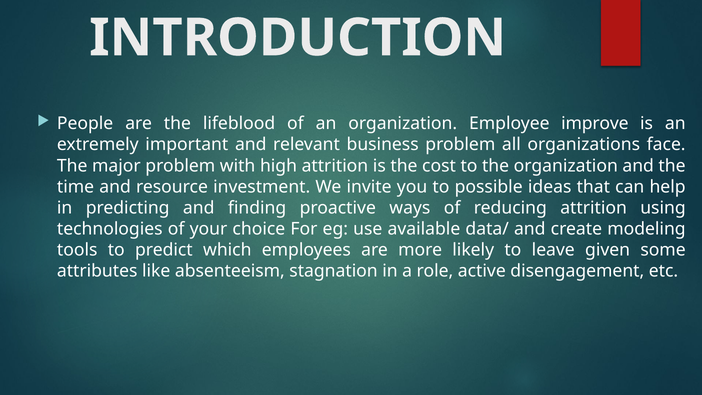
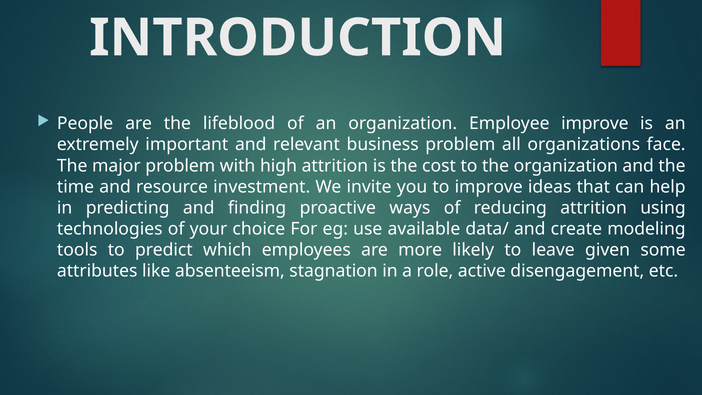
to possible: possible -> improve
